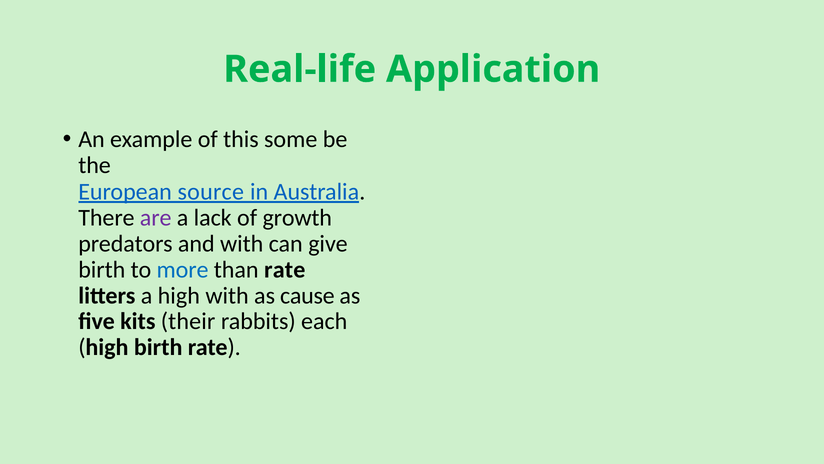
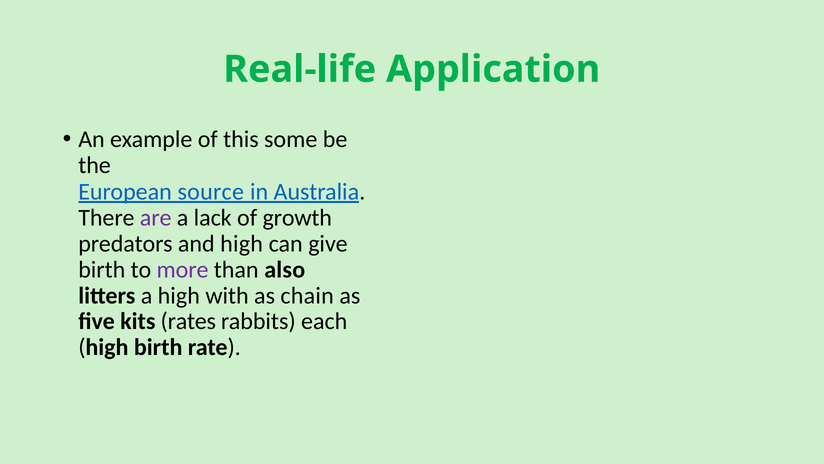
and with: with -> high
more colour: blue -> purple
than rate: rate -> also
cause: cause -> chain
their: their -> rates
